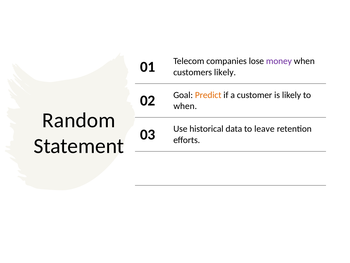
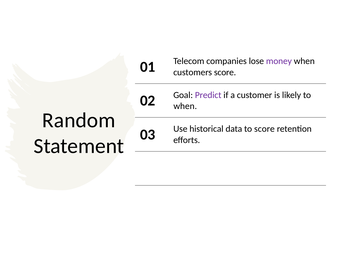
customers likely: likely -> score
Predict colour: orange -> purple
to leave: leave -> score
